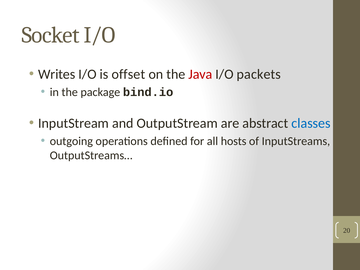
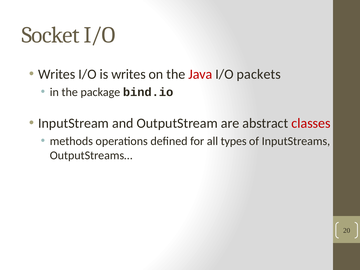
is offset: offset -> writes
classes colour: blue -> red
outgoing: outgoing -> methods
hosts: hosts -> types
